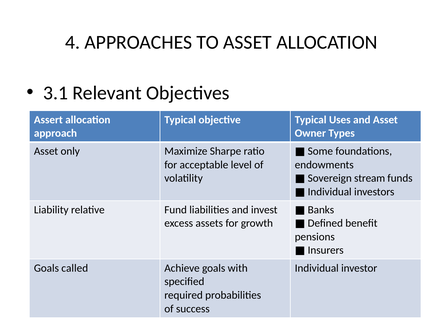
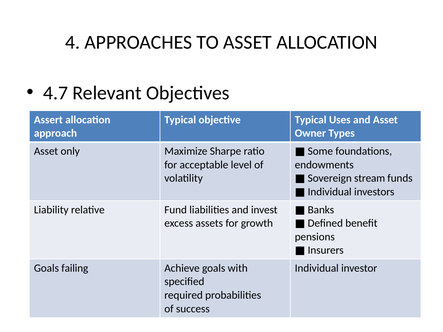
3.1: 3.1 -> 4.7
called: called -> failing
